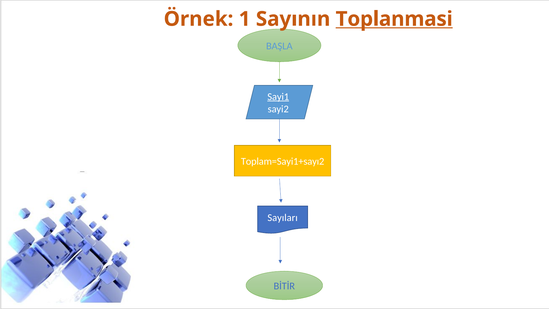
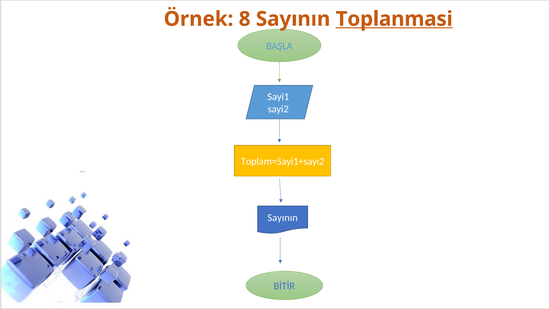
1: 1 -> 8
Sayi1 underline: present -> none
Sayıları at (283, 218): Sayıları -> Sayının
